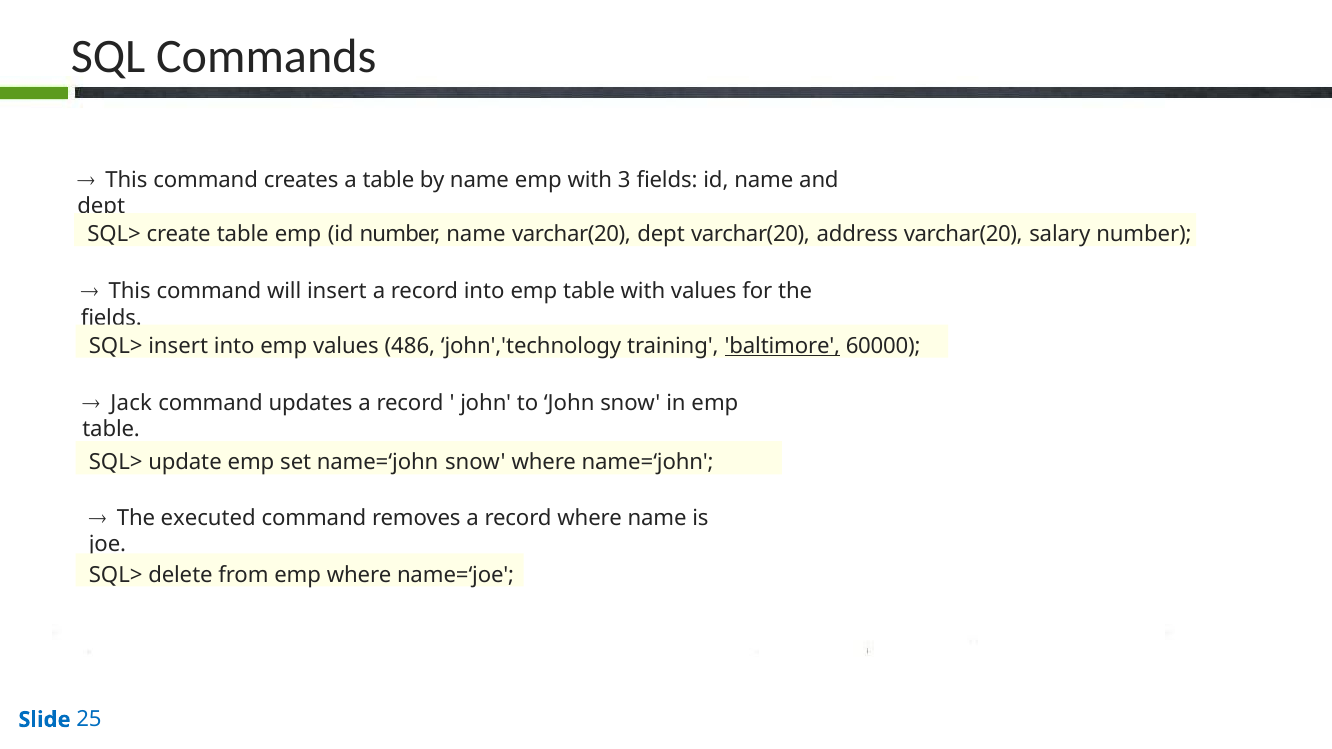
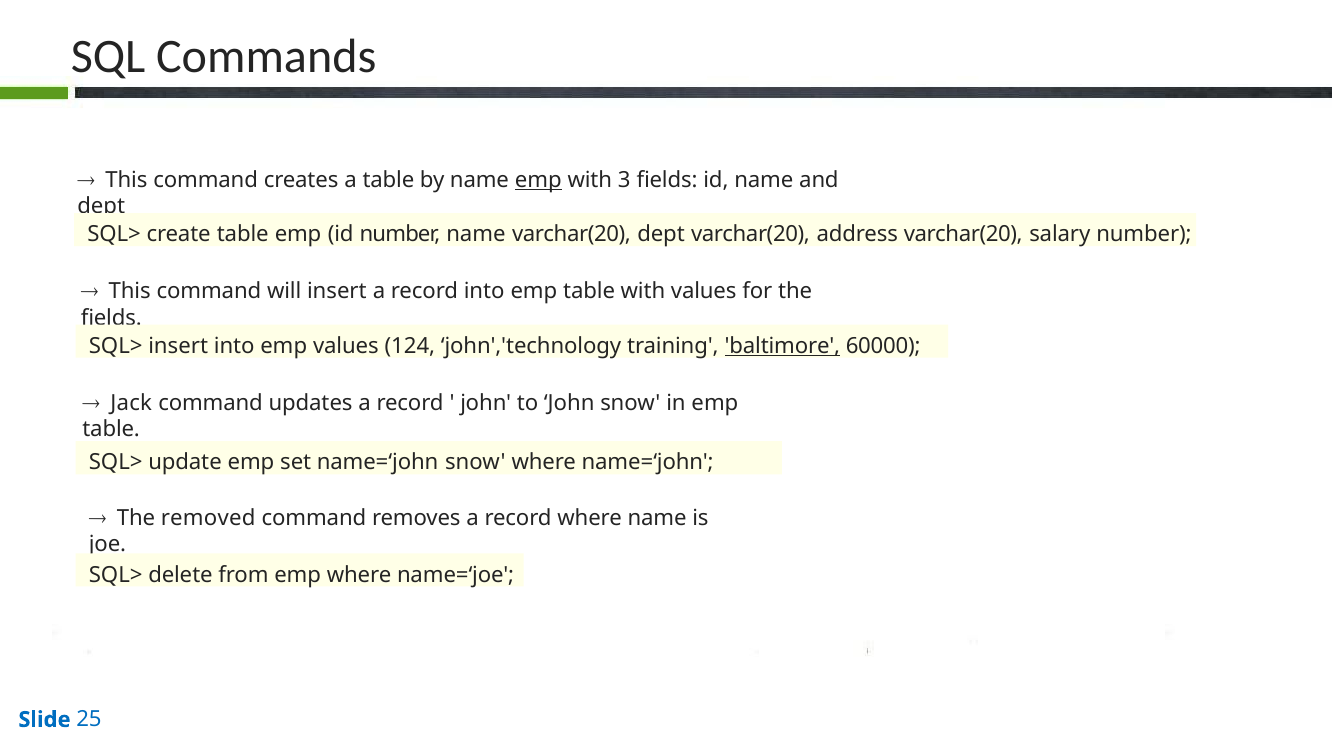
emp at (538, 180) underline: none -> present
486: 486 -> 124
executed: executed -> removed
